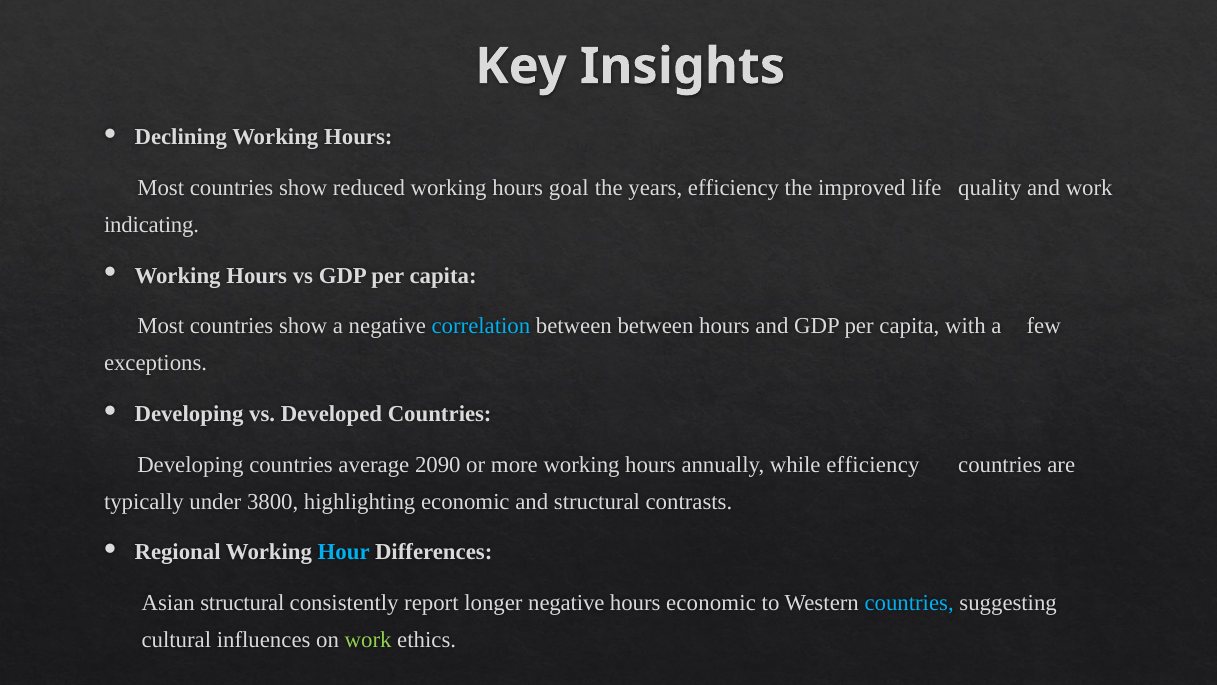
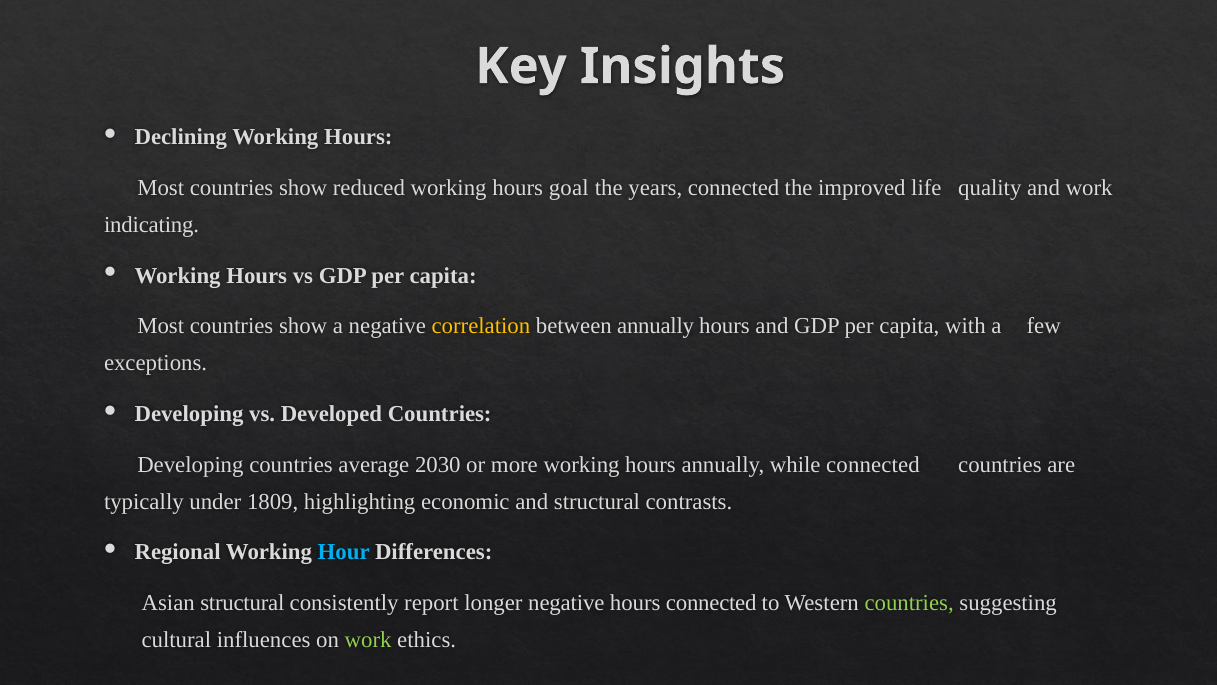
years efficiency: efficiency -> connected
correlation colour: light blue -> yellow
between between: between -> annually
2090: 2090 -> 2030
while efficiency: efficiency -> connected
3800: 3800 -> 1809
hours economic: economic -> connected
countries at (909, 602) colour: light blue -> light green
